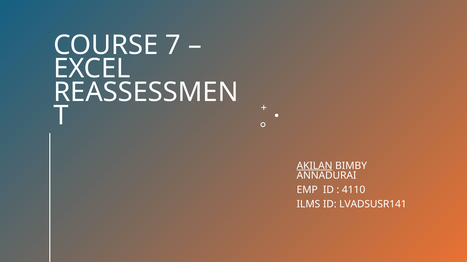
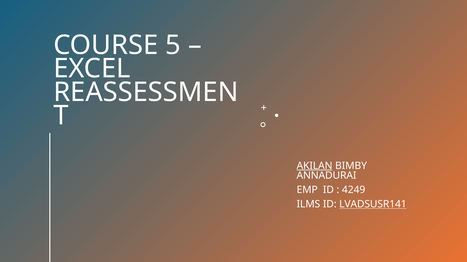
7: 7 -> 5
4110: 4110 -> 4249
LVADSUSR141 underline: none -> present
